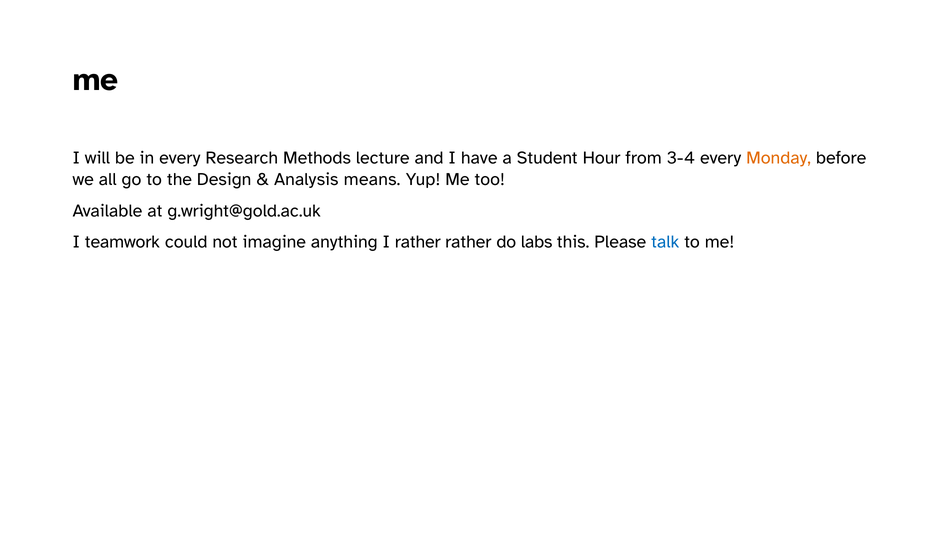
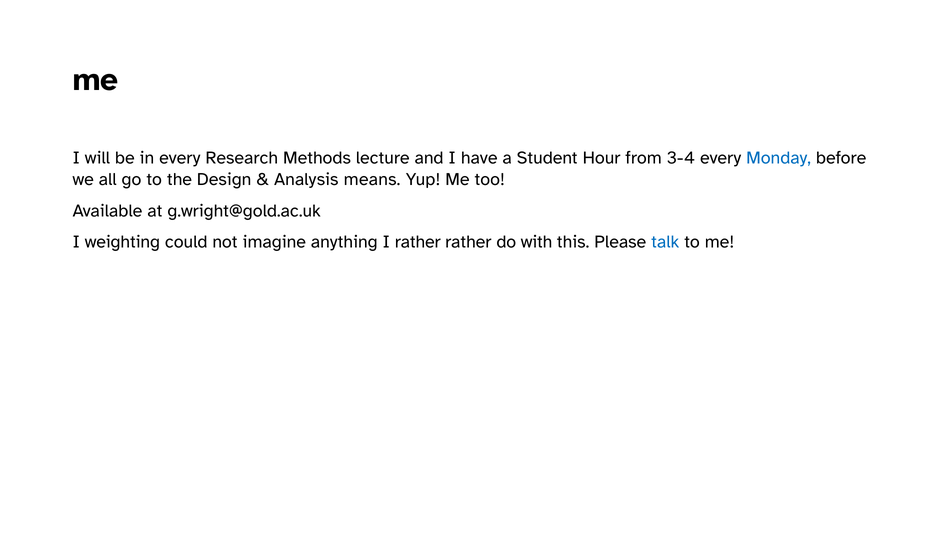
Monday colour: orange -> blue
teamwork: teamwork -> weighting
labs: labs -> with
